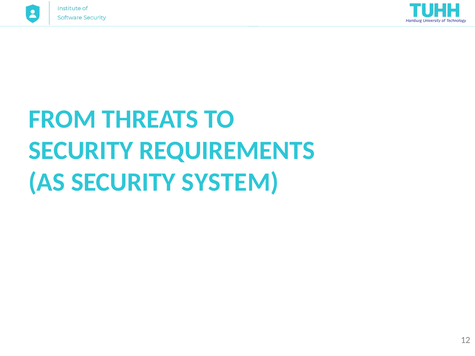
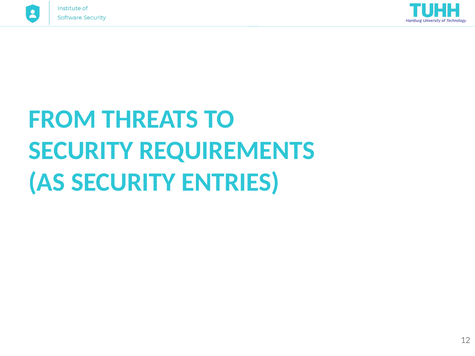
SYSTEM: SYSTEM -> ENTRIES
